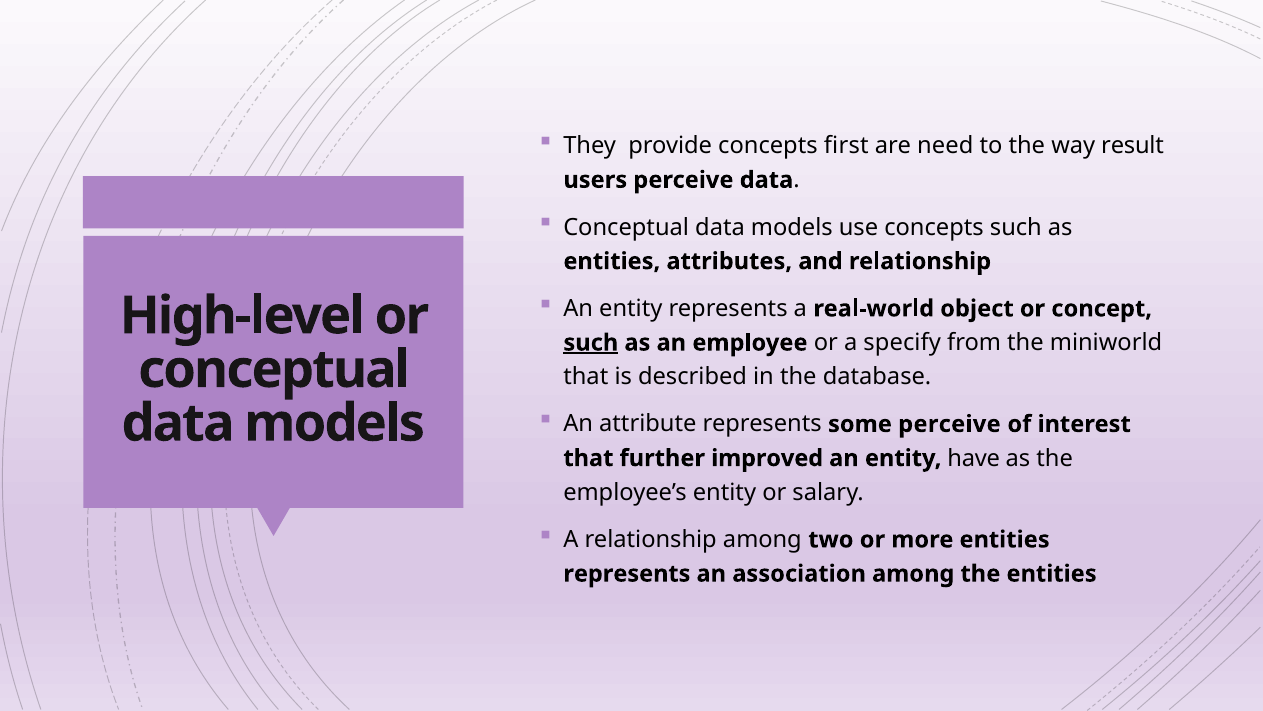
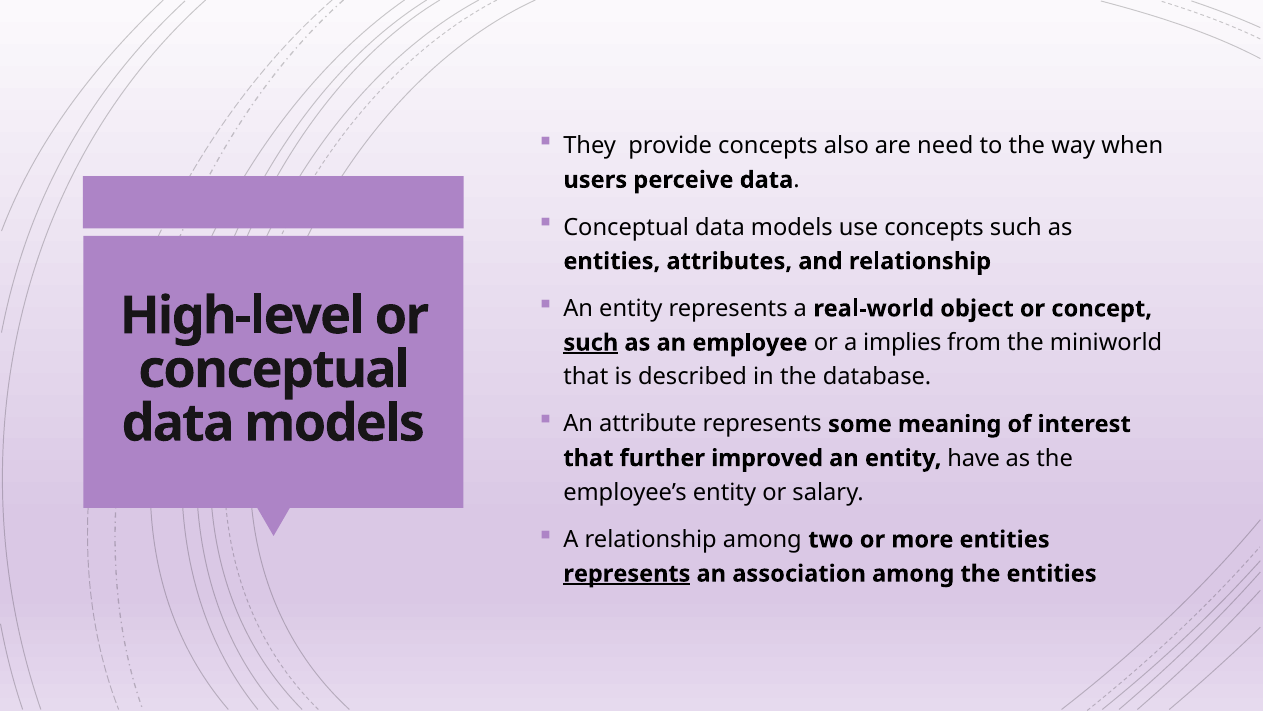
first: first -> also
result: result -> when
specify: specify -> implies
some perceive: perceive -> meaning
represents at (627, 573) underline: none -> present
